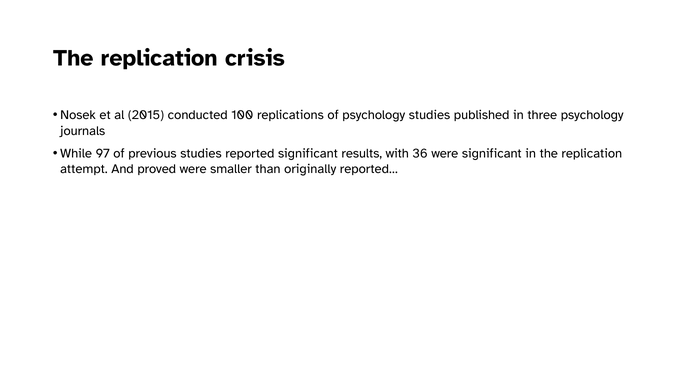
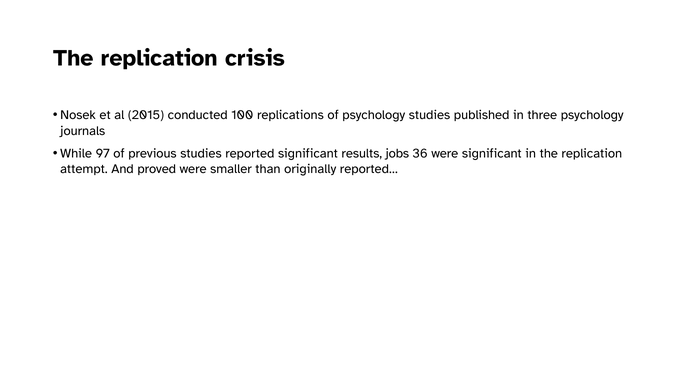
with: with -> jobs
